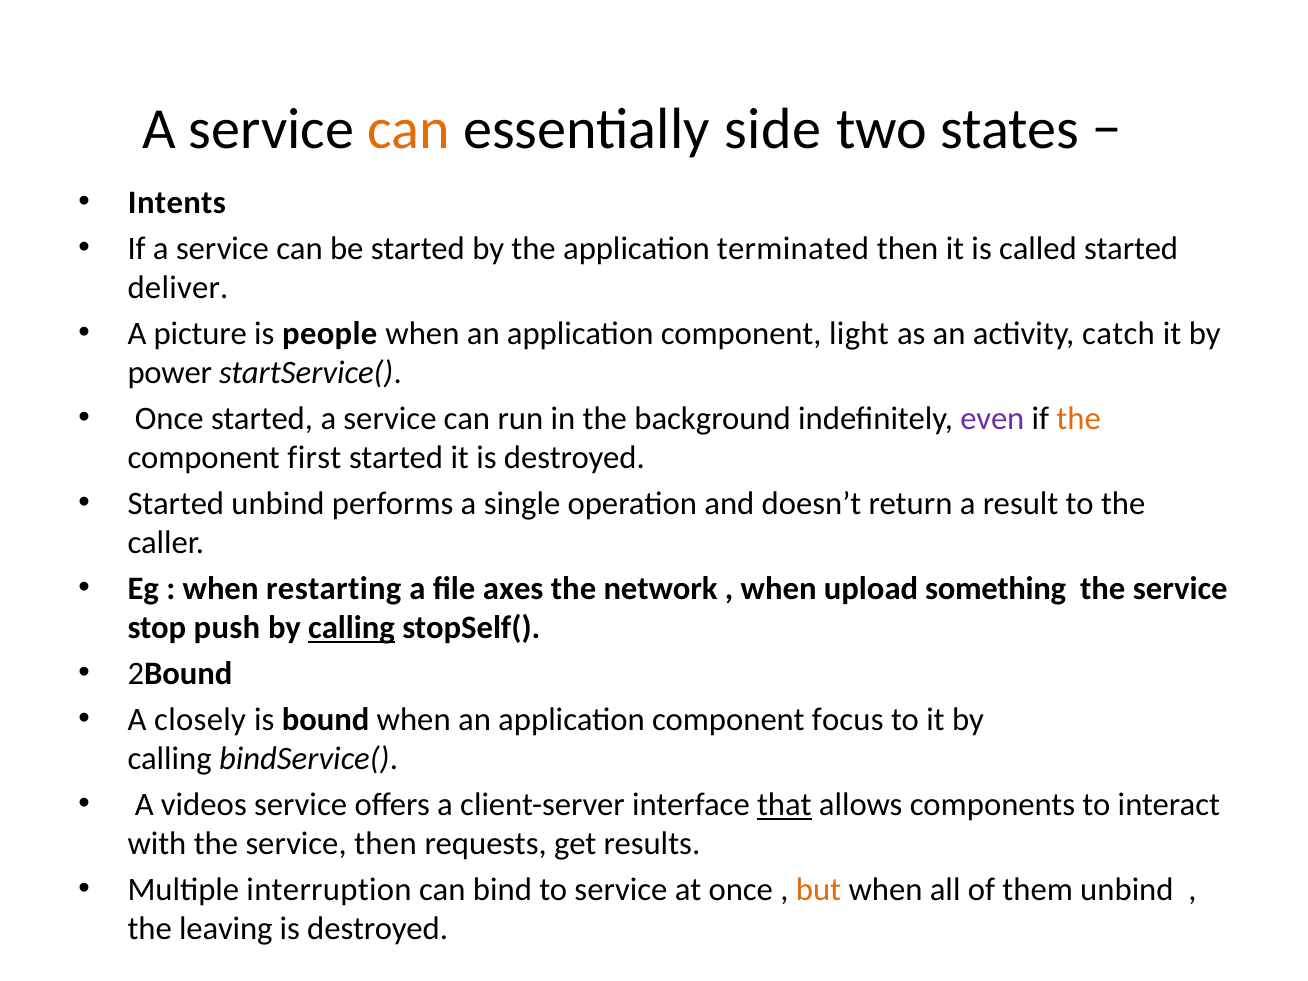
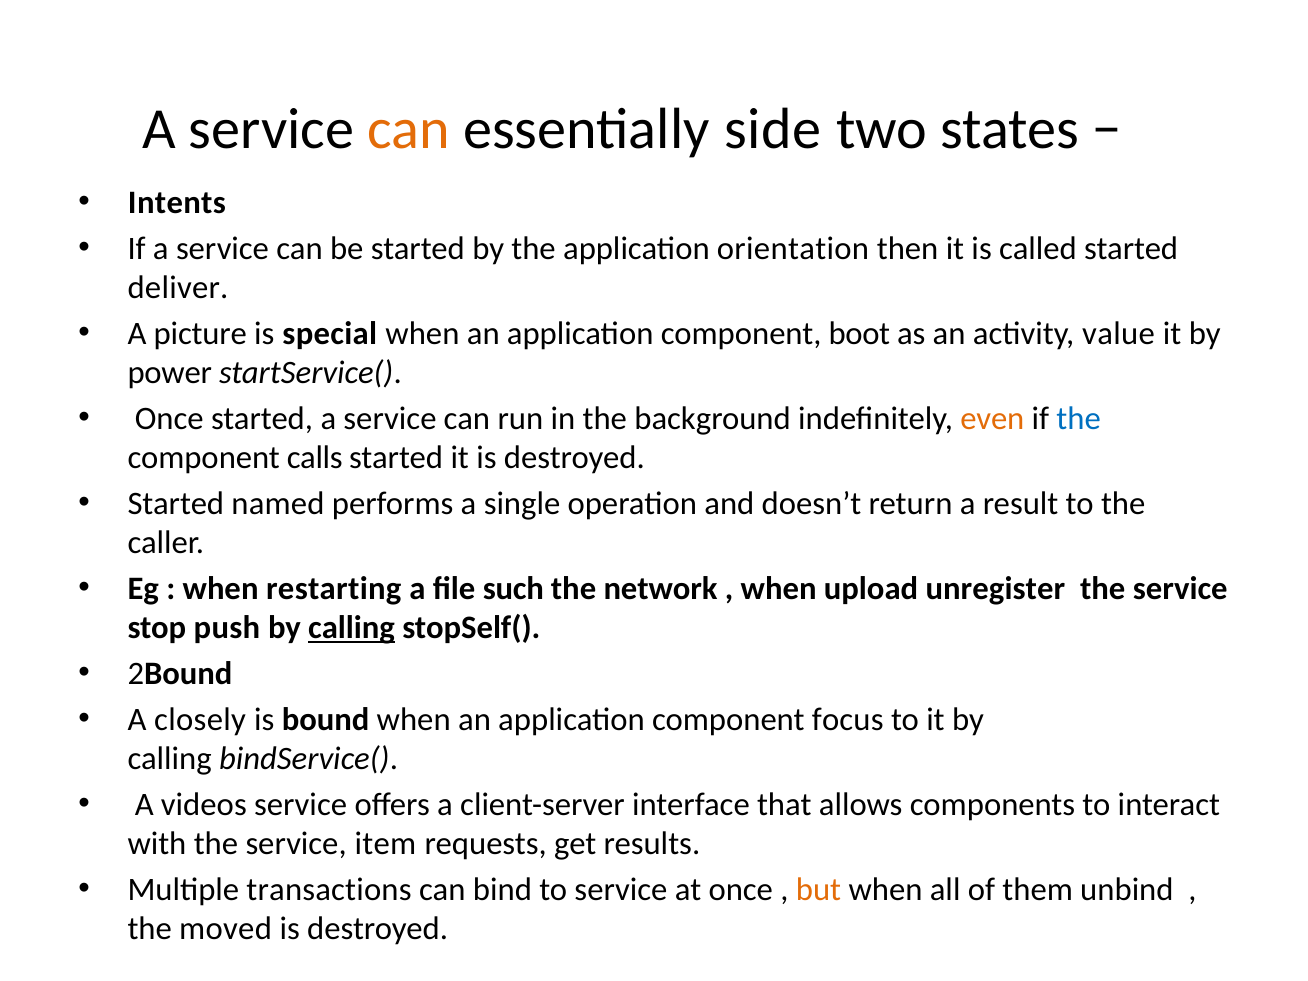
terminated: terminated -> orientation
people: people -> special
light: light -> boot
catch: catch -> value
even colour: purple -> orange
the at (1079, 419) colour: orange -> blue
first: first -> calls
Started unbind: unbind -> named
axes: axes -> such
something: something -> unregister
that underline: present -> none
service then: then -> item
interruption: interruption -> transactions
leaving: leaving -> moved
